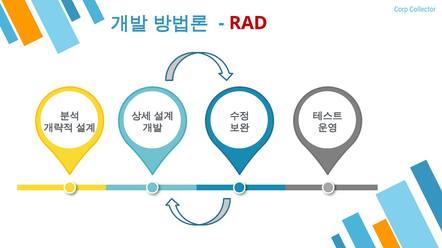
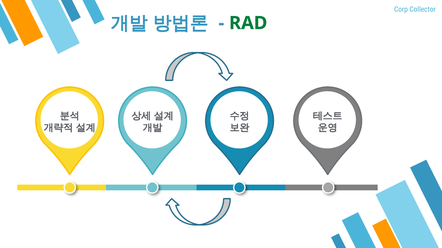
RAD colour: red -> green
